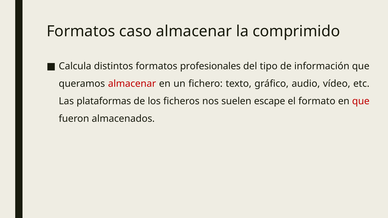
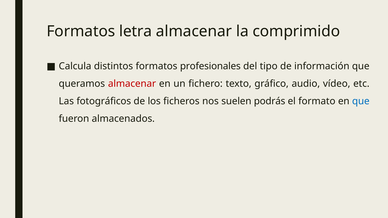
caso: caso -> letra
plataformas: plataformas -> fotográficos
escape: escape -> podrás
que at (361, 101) colour: red -> blue
